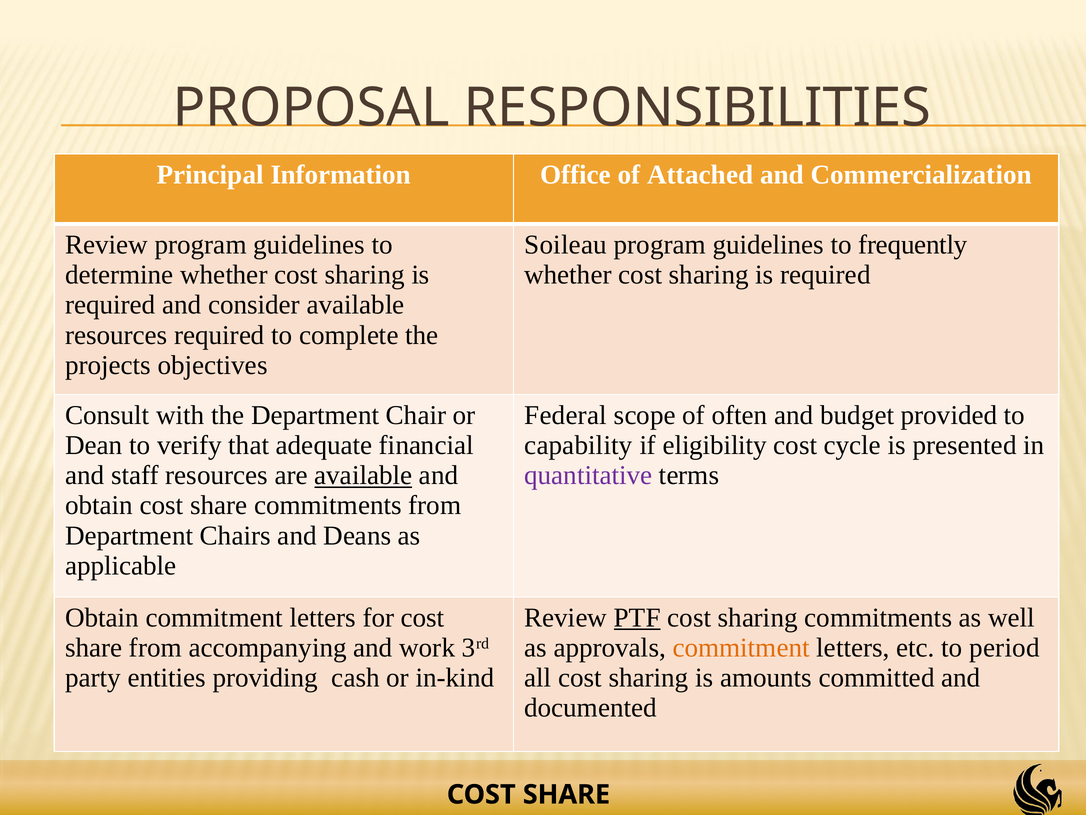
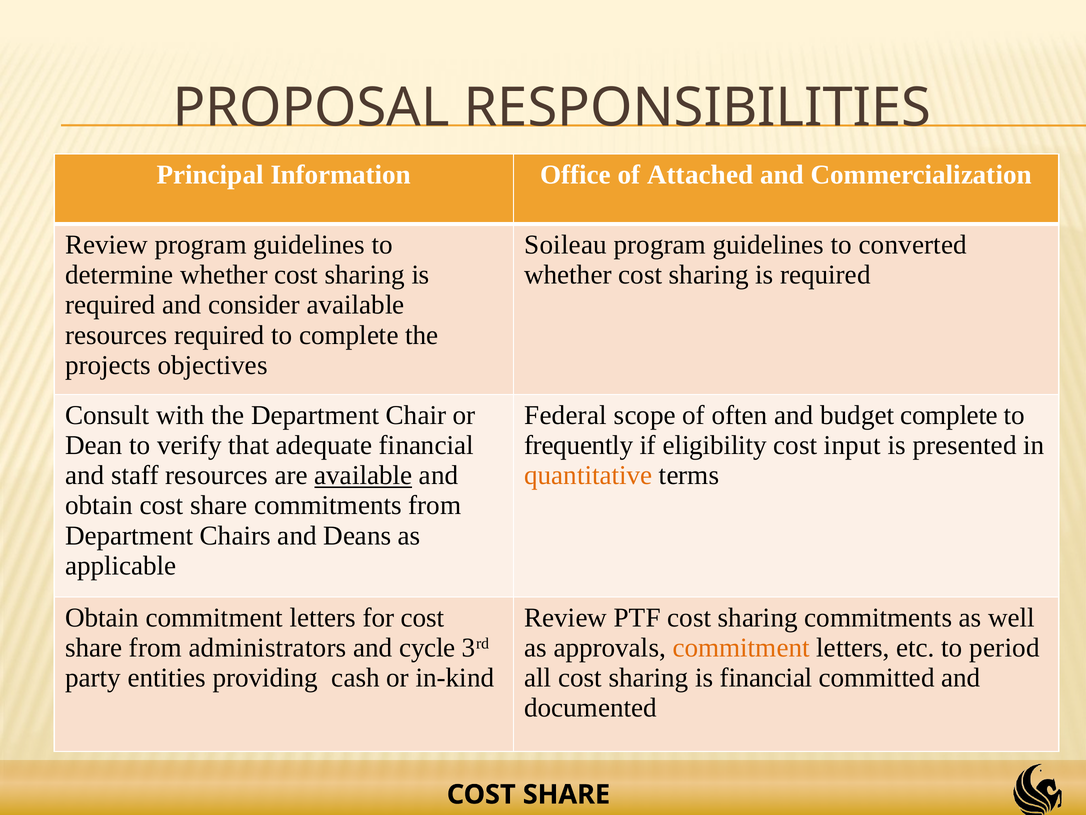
frequently: frequently -> converted
budget provided: provided -> complete
capability: capability -> frequently
cycle: cycle -> input
quantitative colour: purple -> orange
PTF underline: present -> none
accompanying: accompanying -> administrators
work: work -> cycle
is amounts: amounts -> financial
